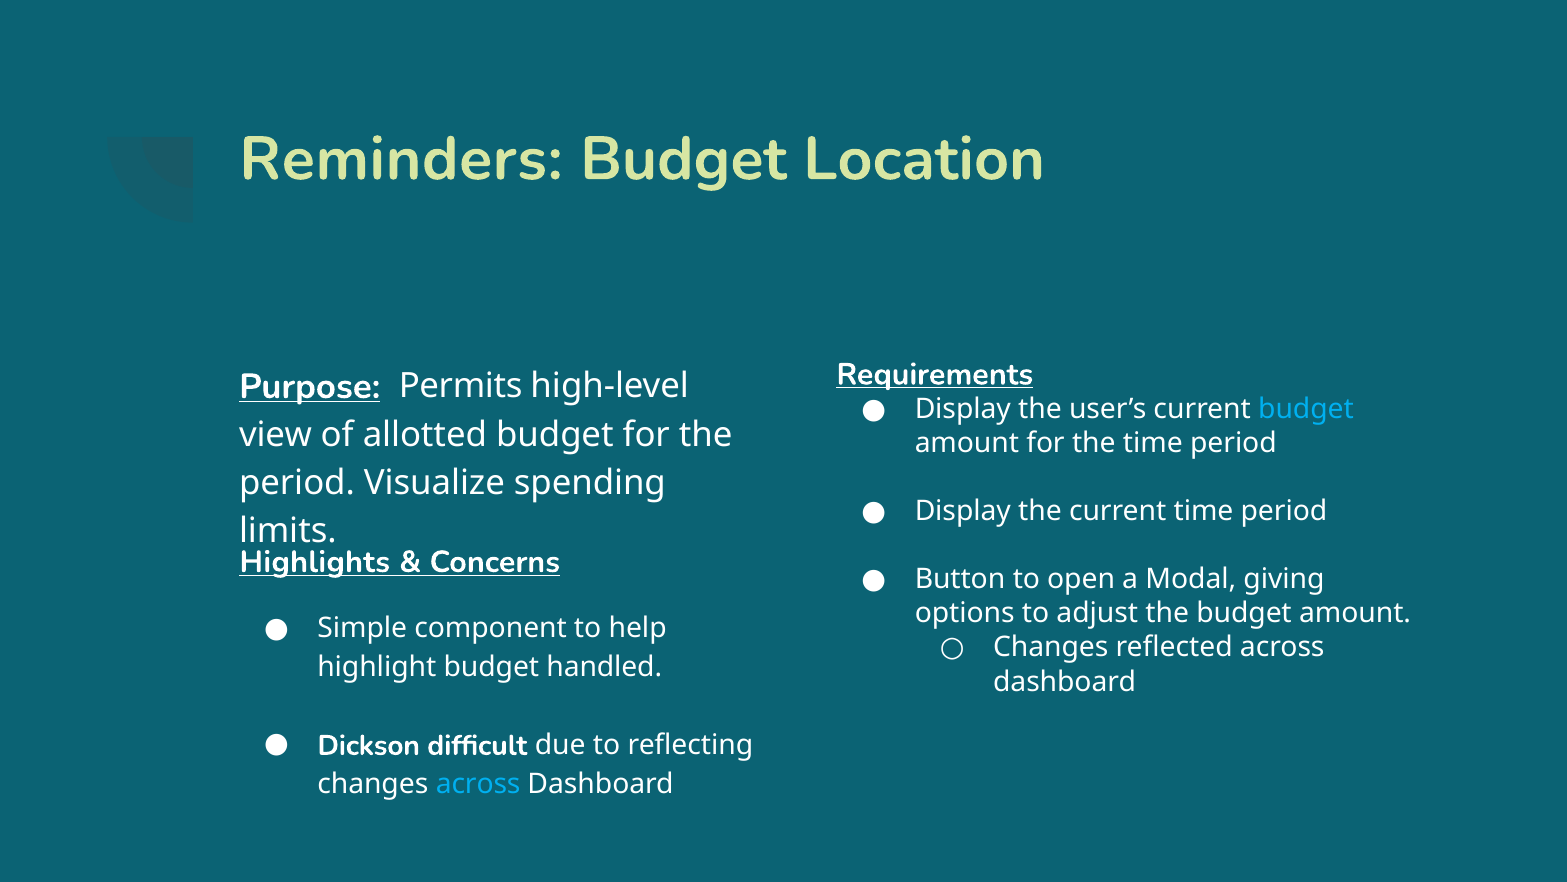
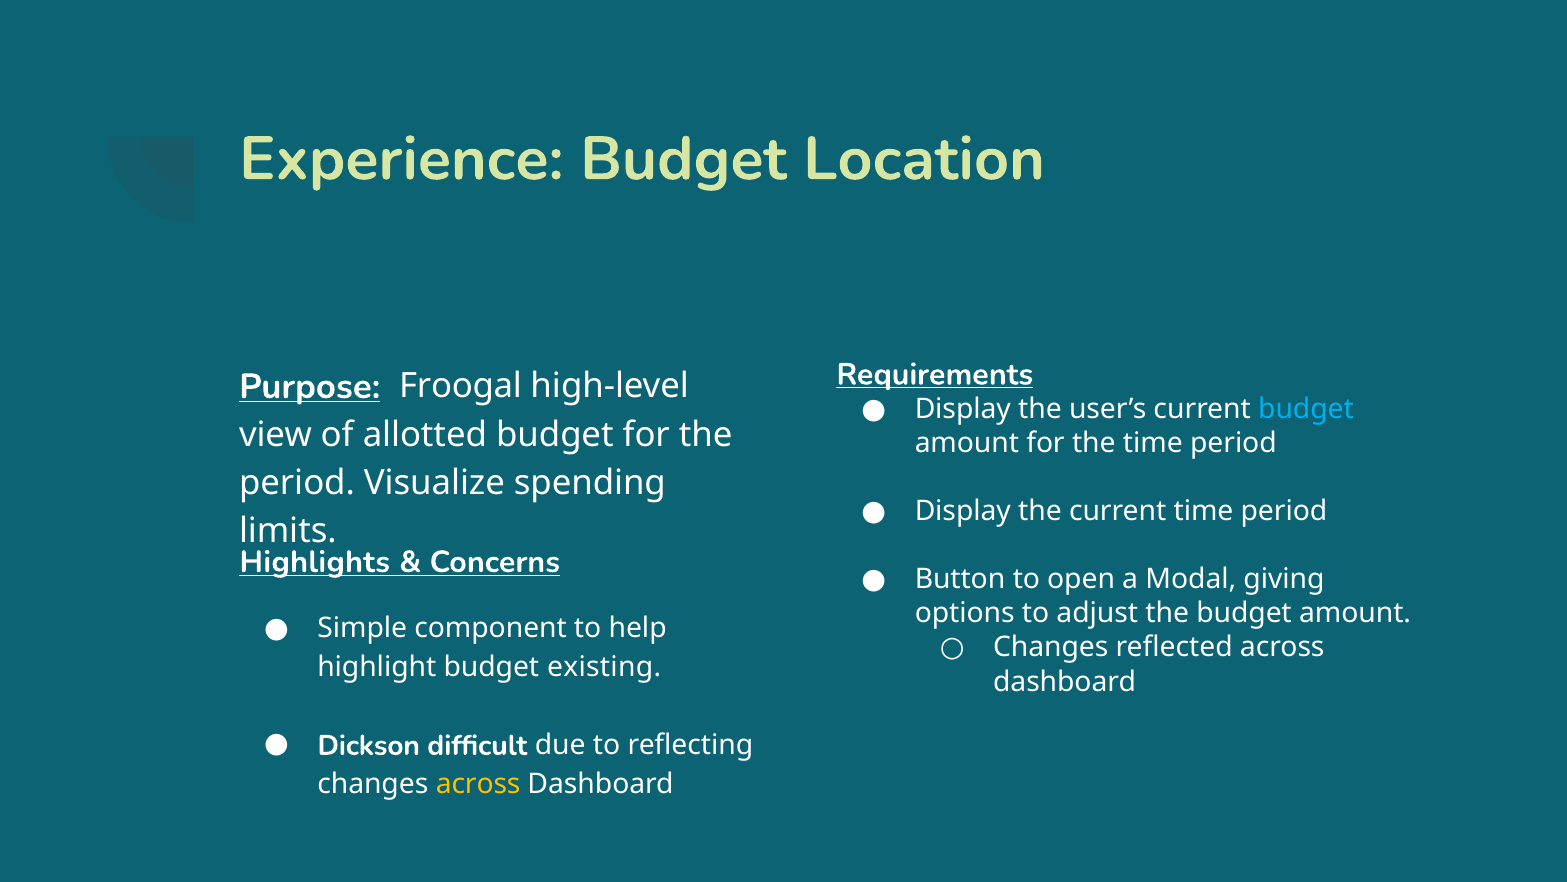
Reminders: Reminders -> Experience
Permits: Permits -> Froogal
handled: handled -> existing
across at (478, 784) colour: light blue -> yellow
